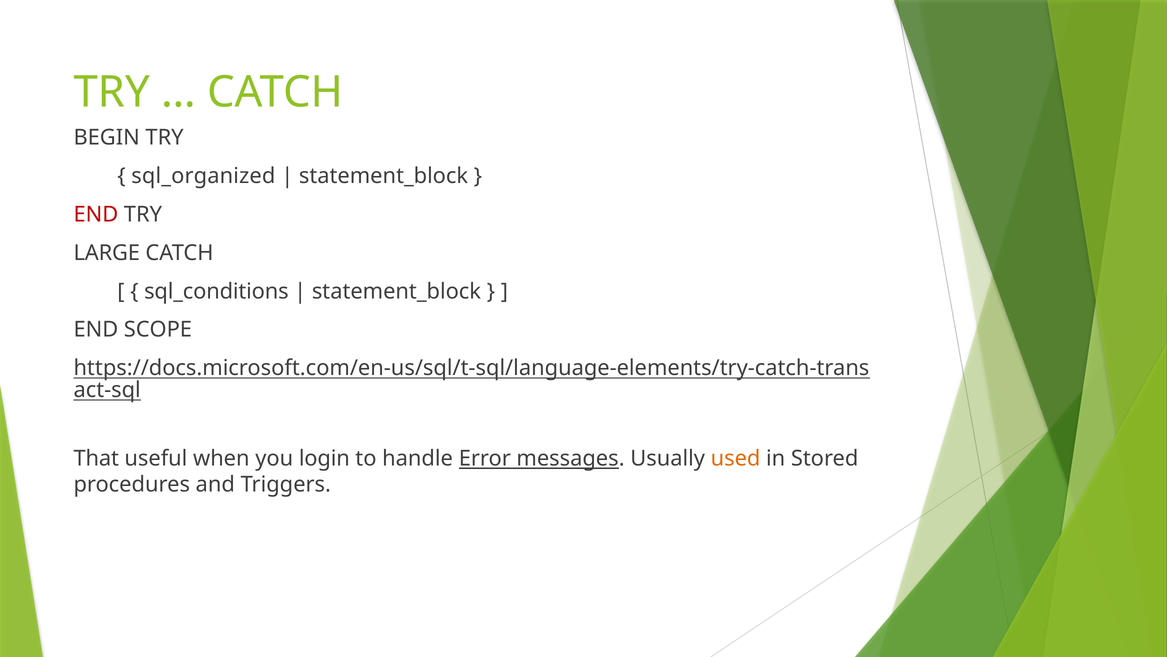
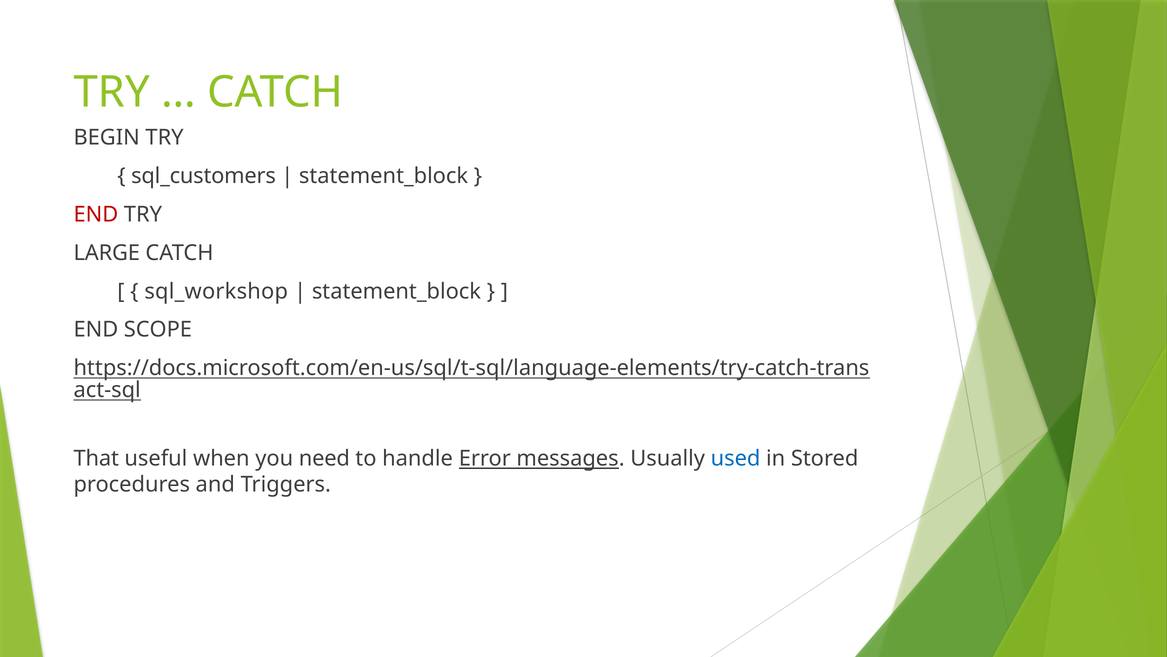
sql_organized: sql_organized -> sql_customers
sql_conditions: sql_conditions -> sql_workshop
login: login -> need
used colour: orange -> blue
